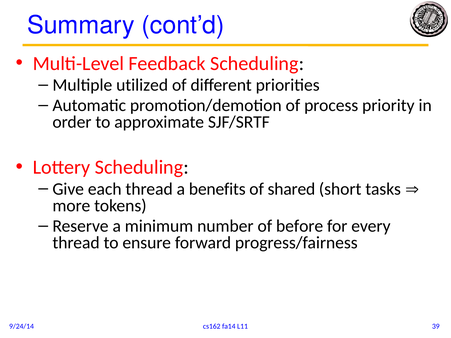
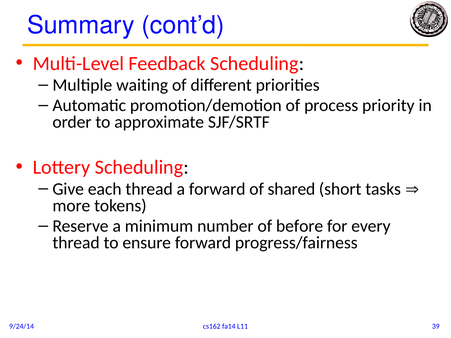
utilized: utilized -> waiting
a benefits: benefits -> forward
